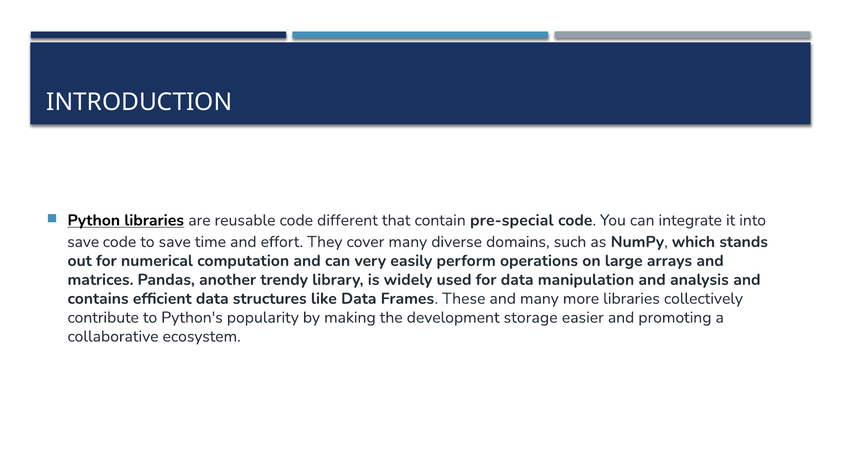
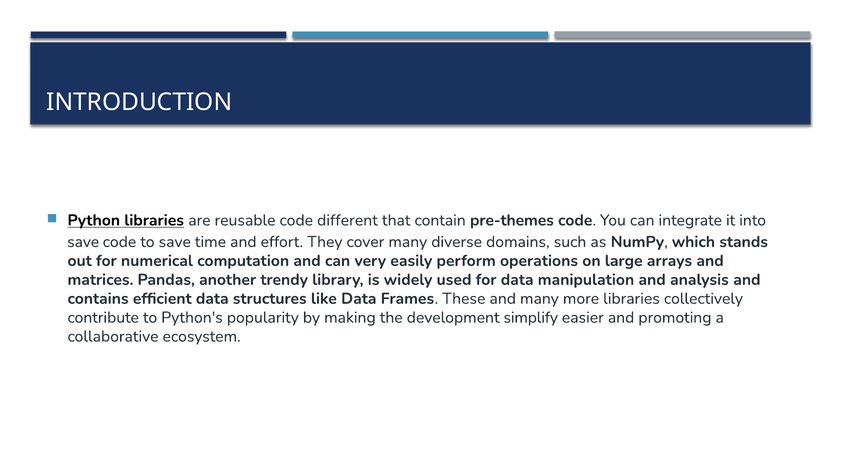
pre-special: pre-special -> pre-themes
storage: storage -> simplify
